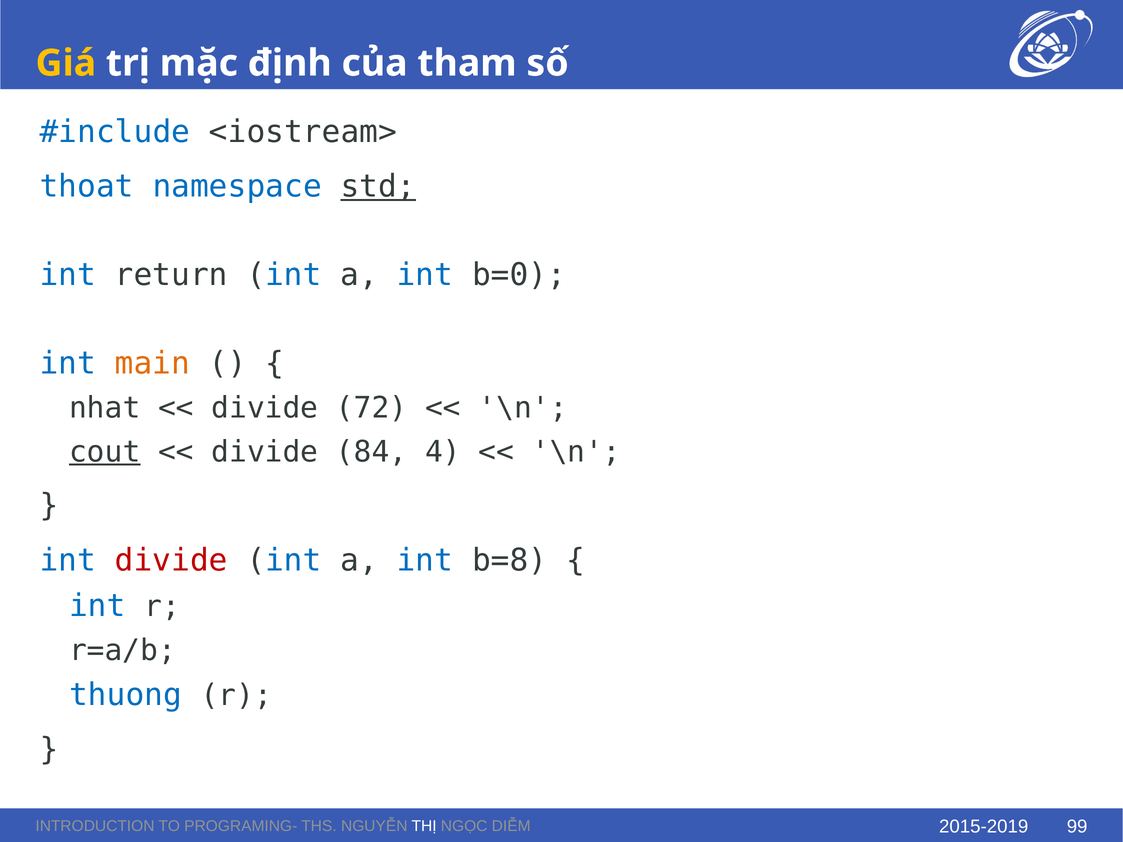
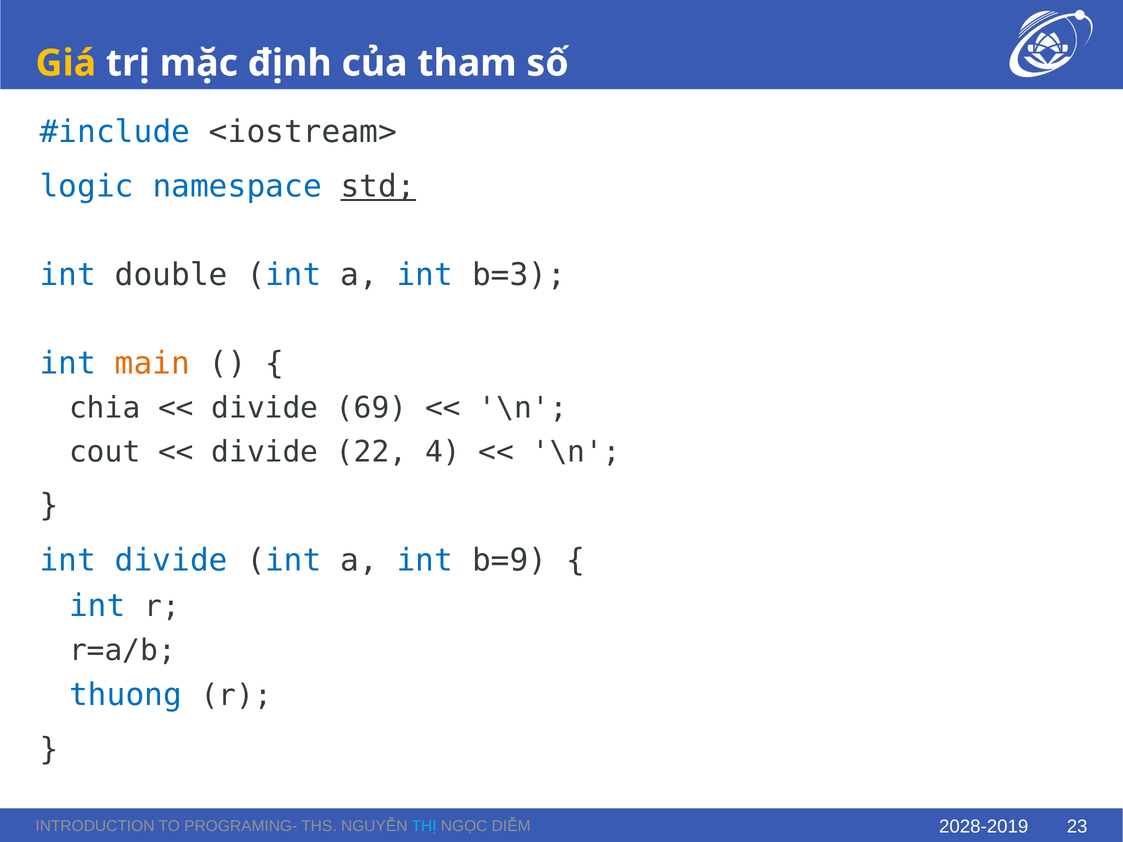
thoat: thoat -> logic
return: return -> double
b=0: b=0 -> b=3
nhat: nhat -> chia
72: 72 -> 69
cout underline: present -> none
84: 84 -> 22
divide at (171, 561) colour: red -> blue
b=8: b=8 -> b=9
2015-2019: 2015-2019 -> 2028-2019
THỊ colour: white -> light blue
99: 99 -> 23
